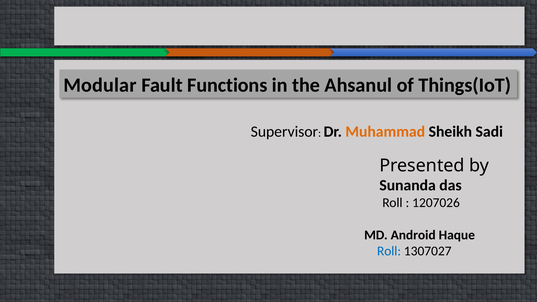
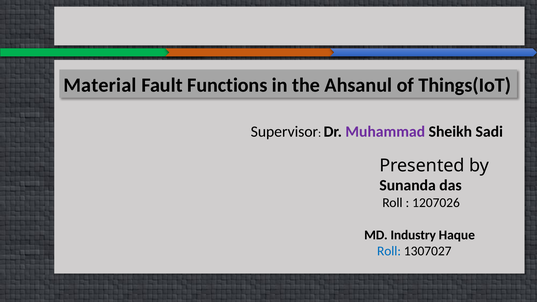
Modular: Modular -> Material
Muhammad colour: orange -> purple
Android: Android -> Industry
